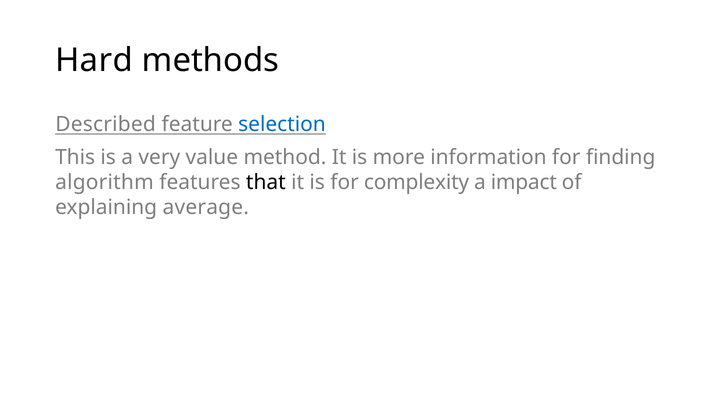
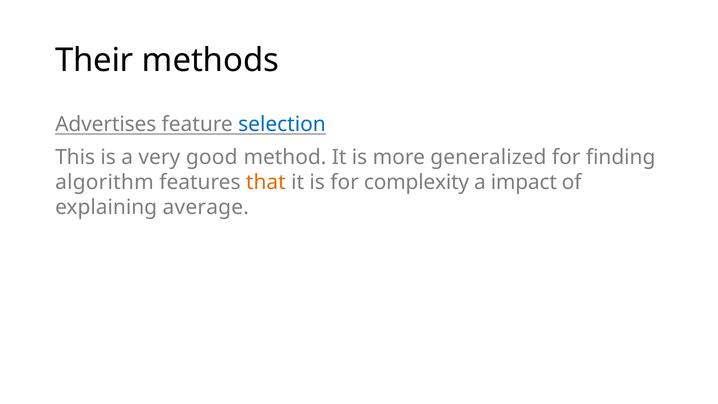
Hard: Hard -> Their
Described: Described -> Advertises
value: value -> good
information: information -> generalized
that colour: black -> orange
